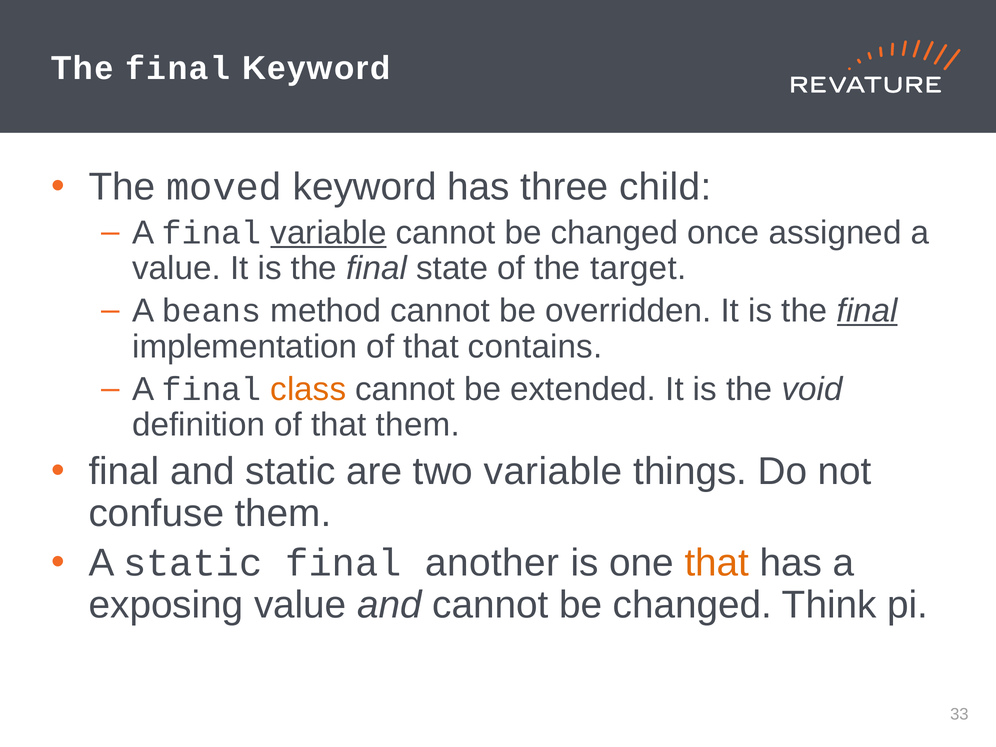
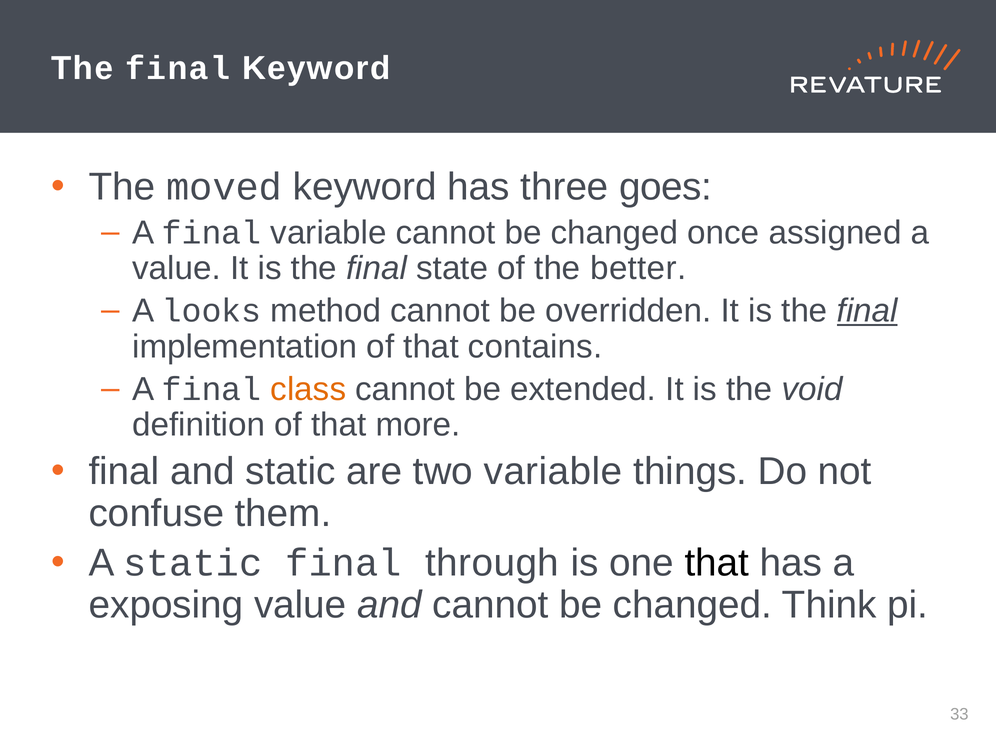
child: child -> goes
variable at (329, 233) underline: present -> none
target: target -> better
beans: beans -> looks
that them: them -> more
another: another -> through
that at (717, 563) colour: orange -> black
